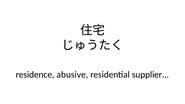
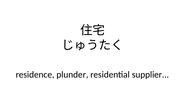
abusive: abusive -> plunder
